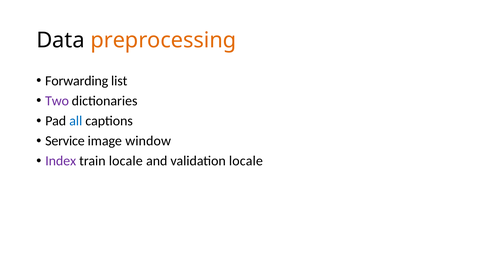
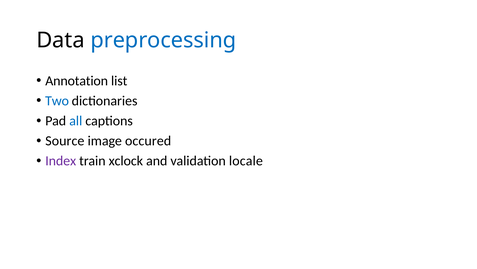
preprocessing colour: orange -> blue
Forwarding: Forwarding -> Annotation
Two colour: purple -> blue
Service: Service -> Source
window: window -> occured
train locale: locale -> xclock
